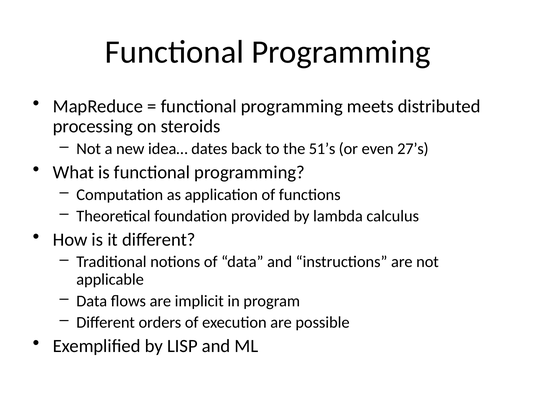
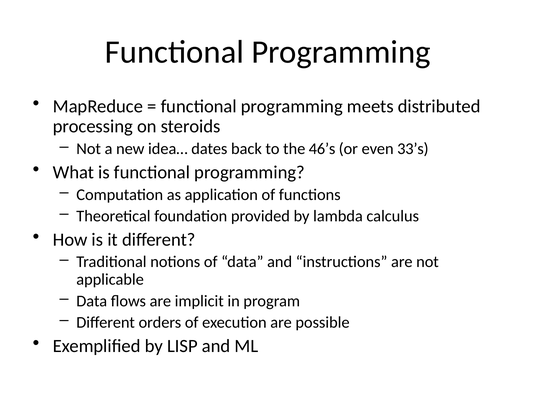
51’s: 51’s -> 46’s
27’s: 27’s -> 33’s
